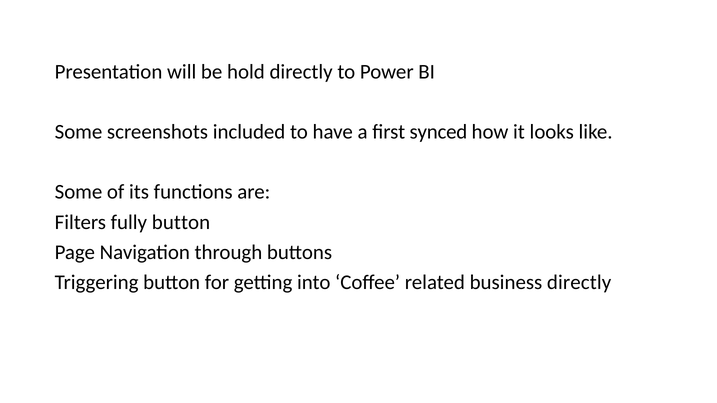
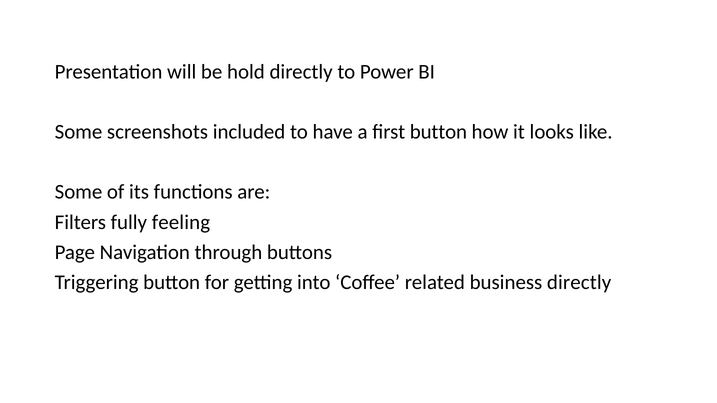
first synced: synced -> button
fully button: button -> feeling
